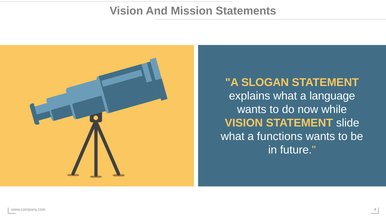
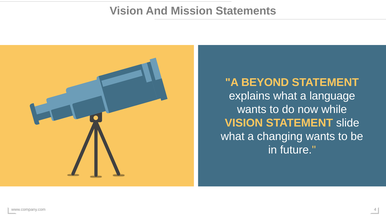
SLOGAN: SLOGAN -> BEYOND
functions: functions -> changing
